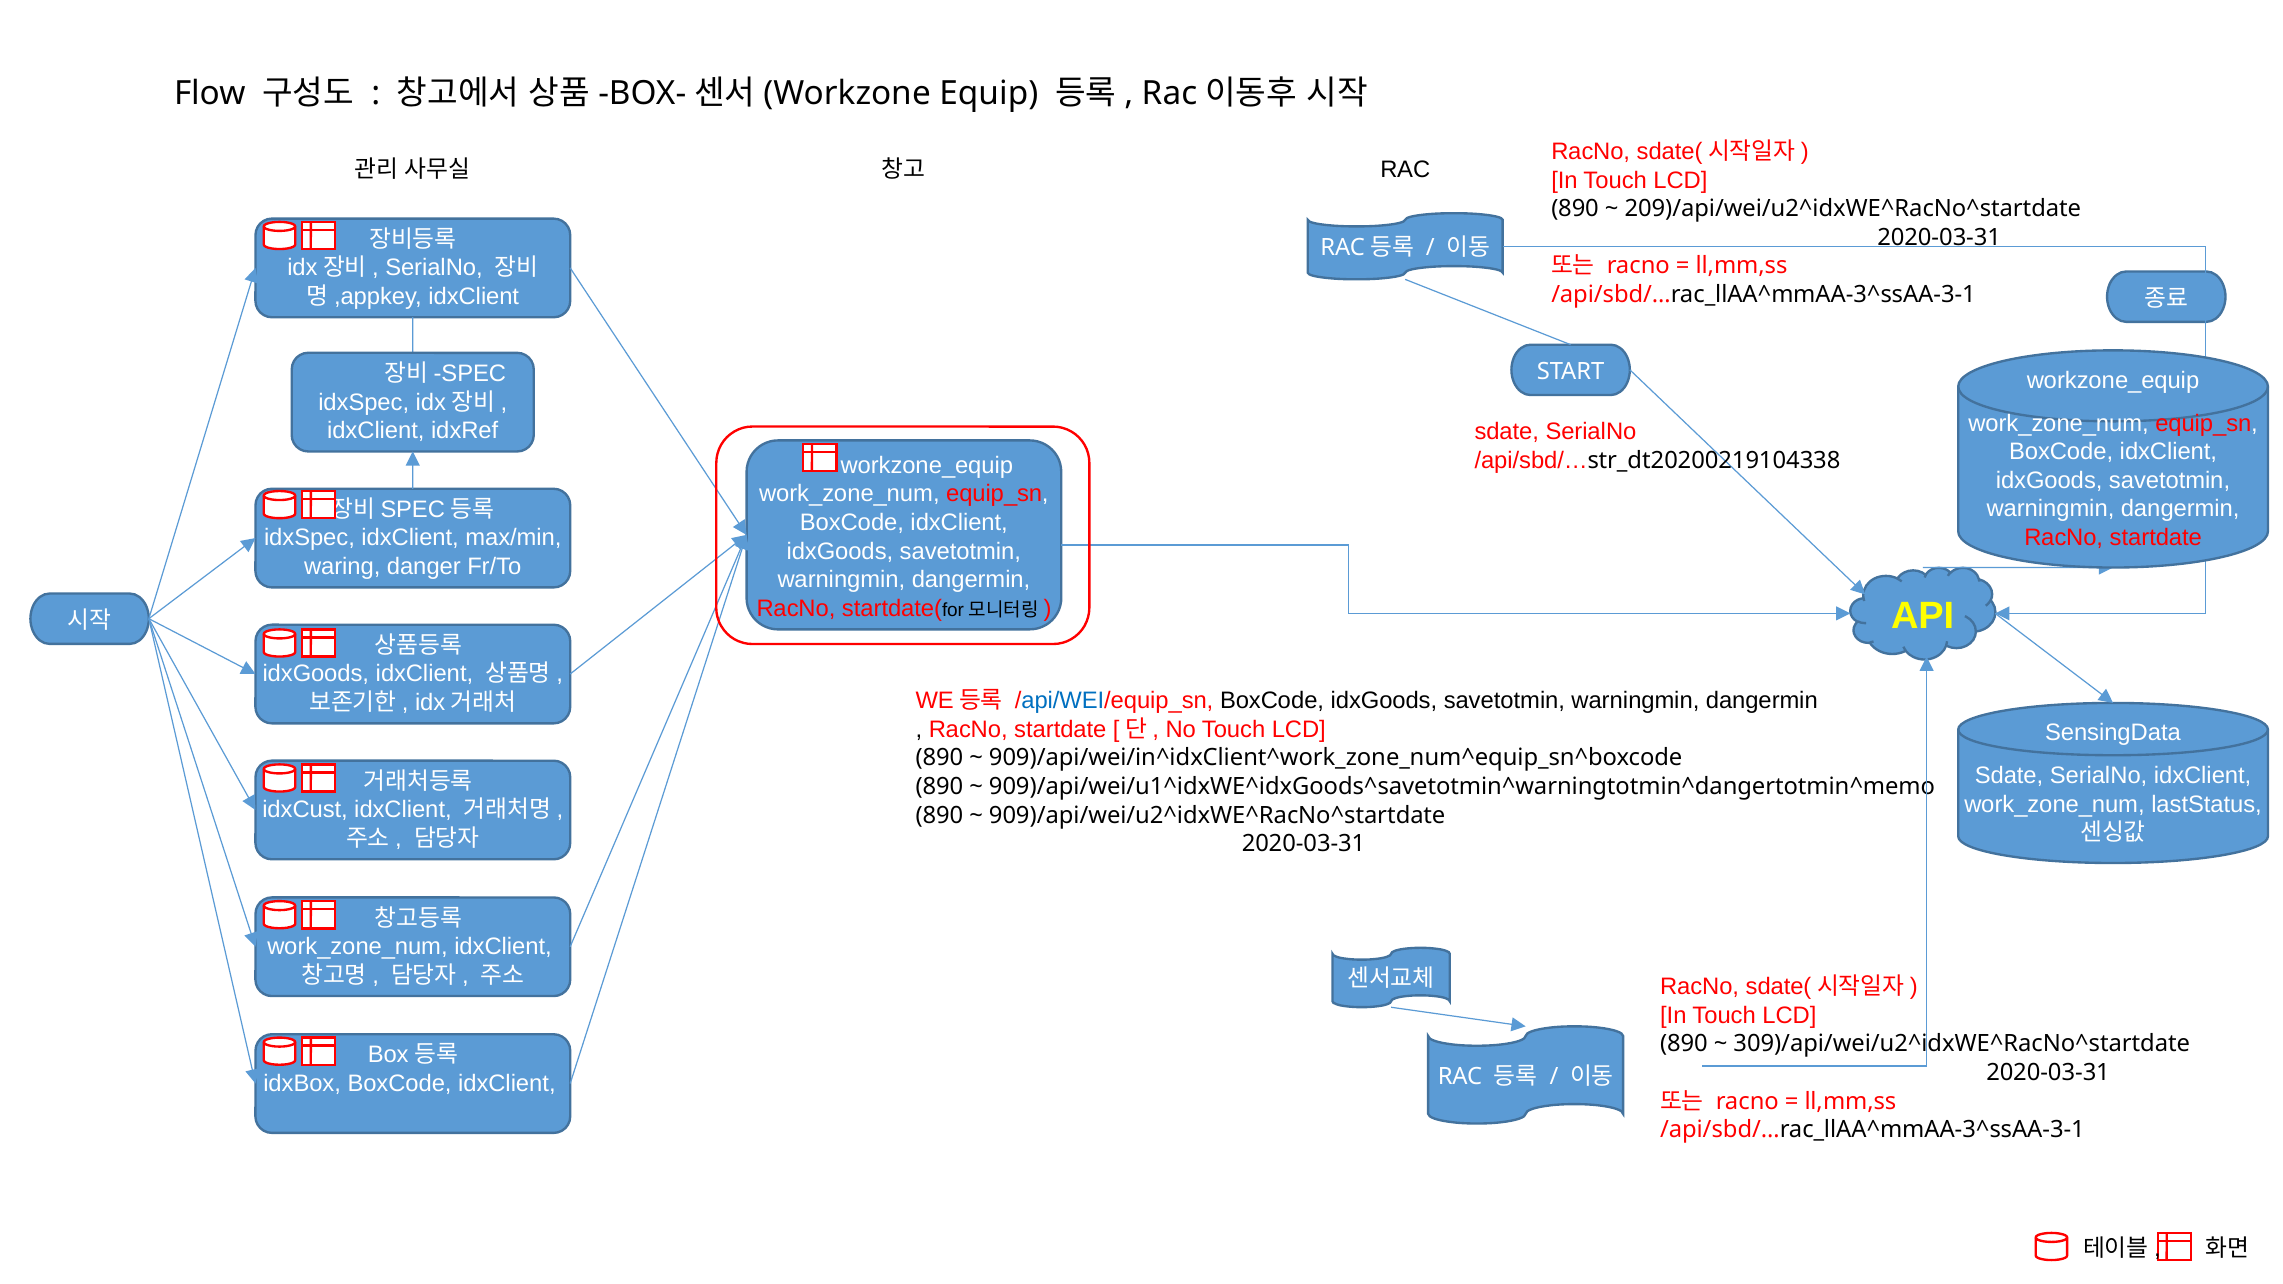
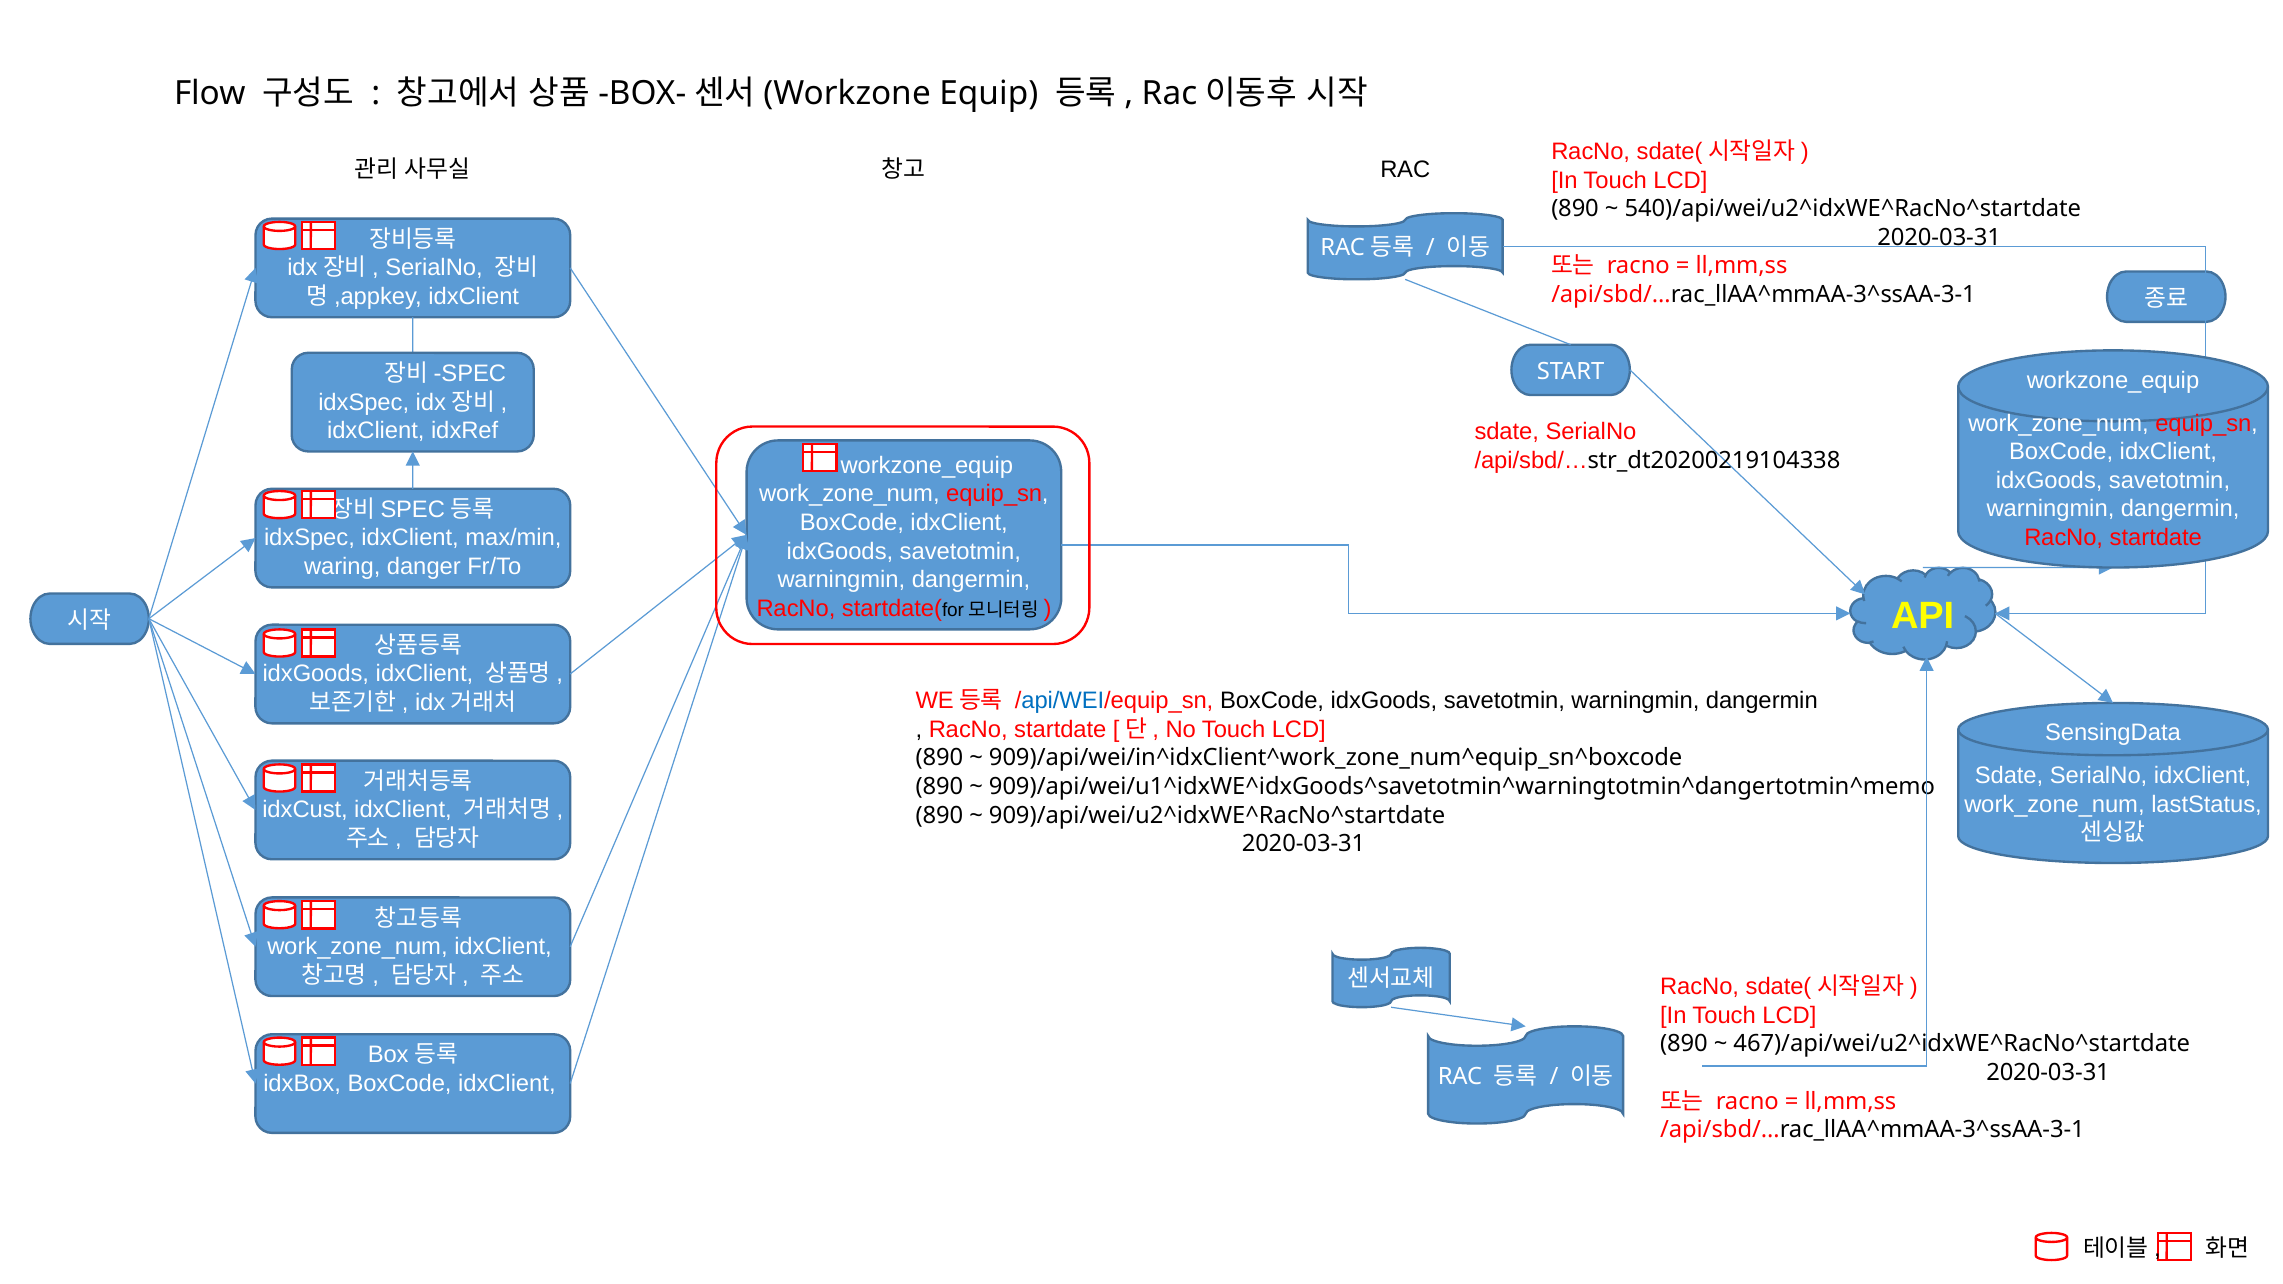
209)/api/wei/u2^idxWE^RacNo^startdate: 209)/api/wei/u2^idxWE^RacNo^startdate -> 540)/api/wei/u2^idxWE^RacNo^startdate
309)/api/wei/u2^idxWE^RacNo^startdate: 309)/api/wei/u2^idxWE^RacNo^startdate -> 467)/api/wei/u2^idxWE^RacNo^startdate
